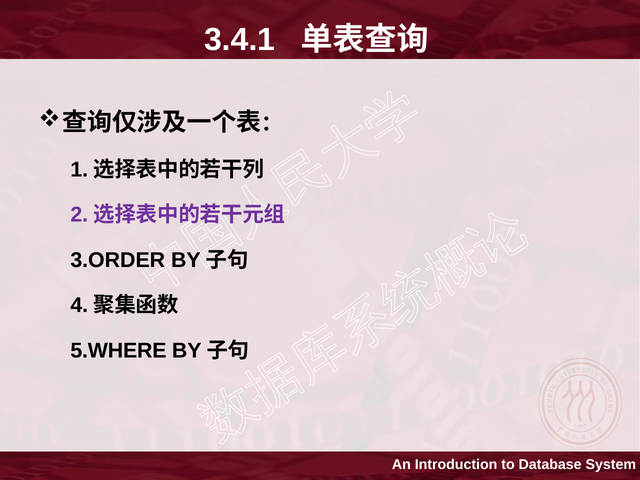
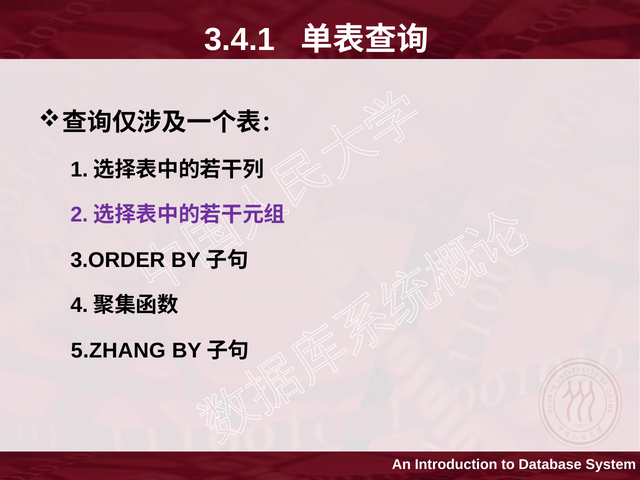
5.WHERE: 5.WHERE -> 5.ZHANG
